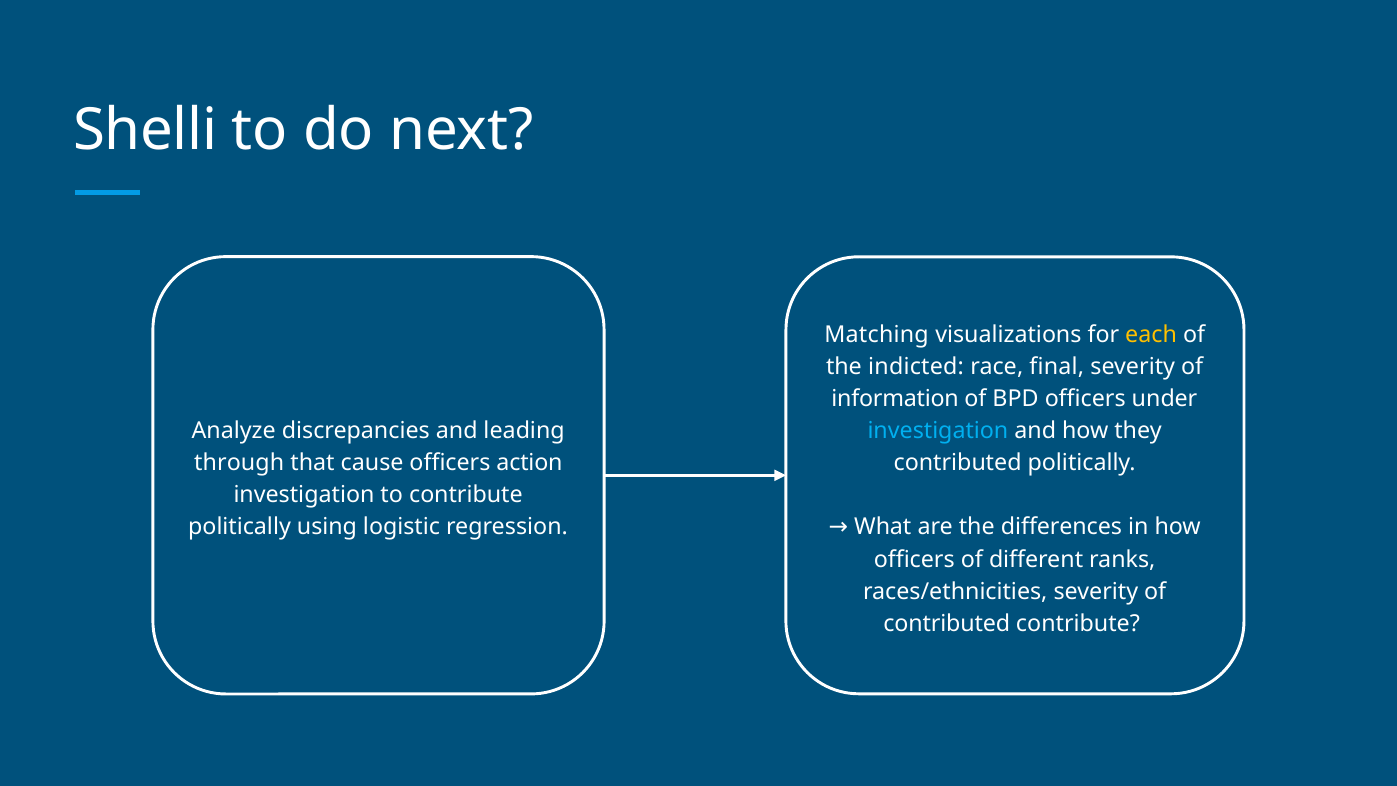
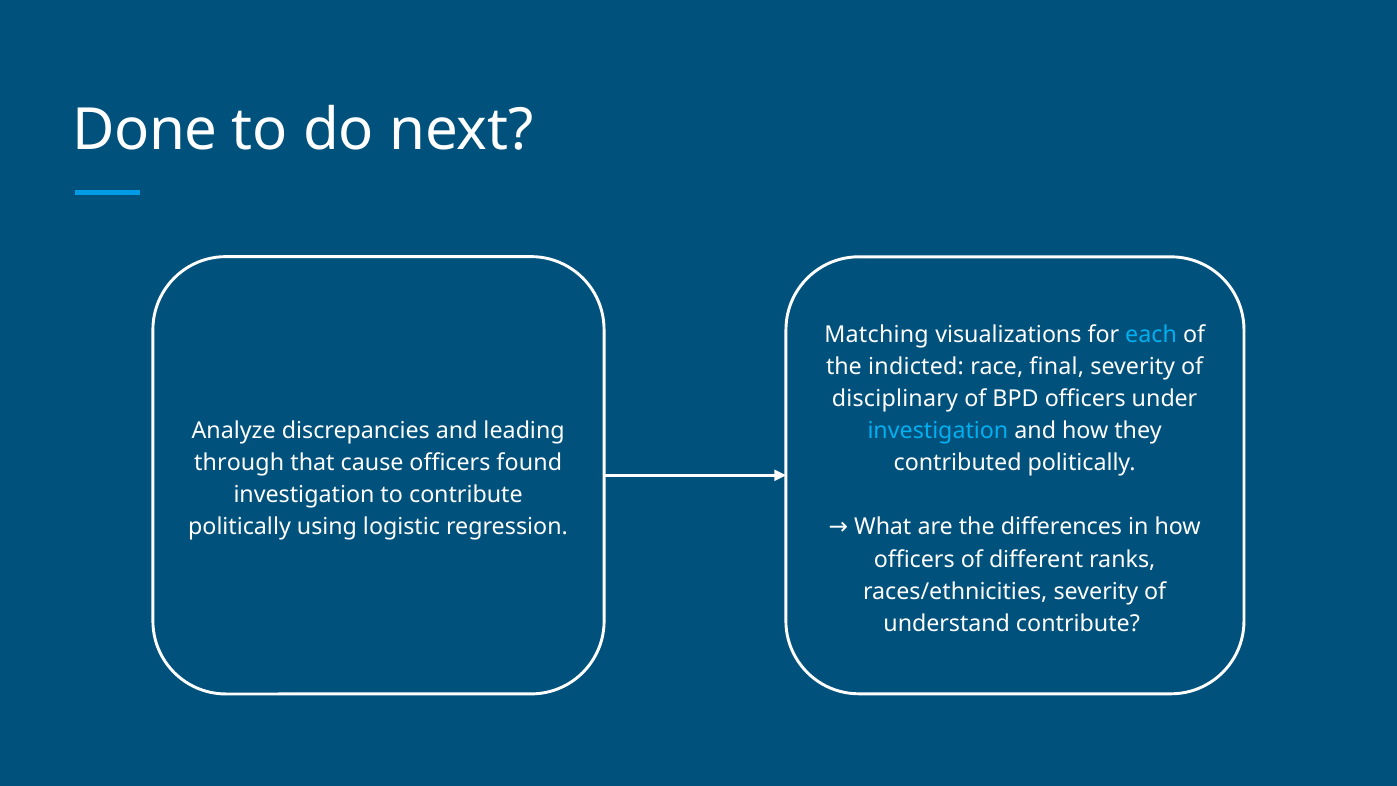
Shelli: Shelli -> Done
each colour: yellow -> light blue
information: information -> disciplinary
action: action -> found
contributed at (947, 623): contributed -> understand
